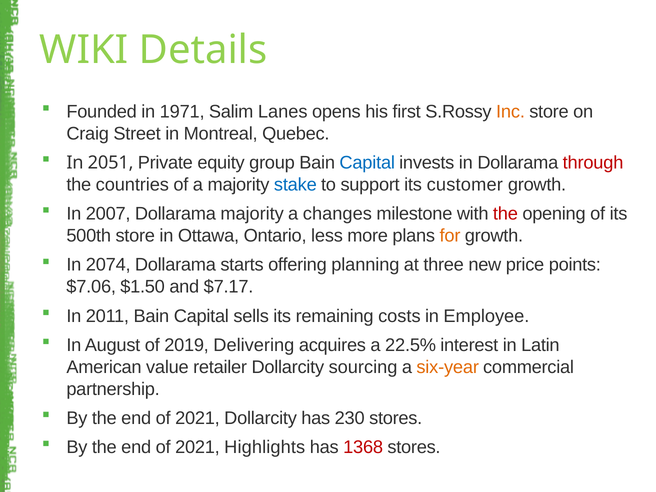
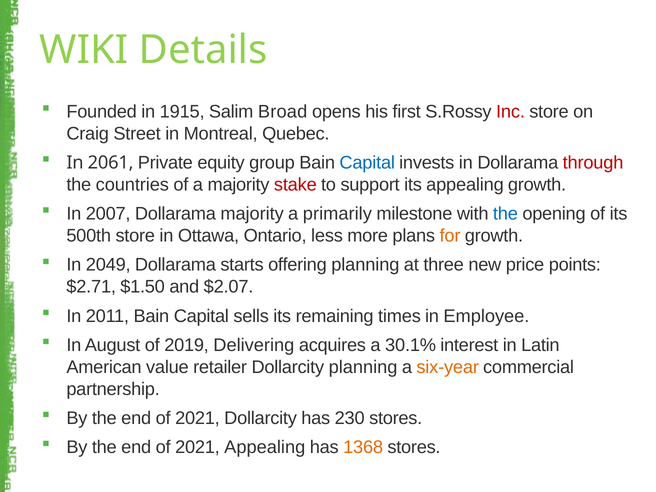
1971: 1971 -> 1915
Lanes: Lanes -> Broad
Inc colour: orange -> red
2051: 2051 -> 2061
stake colour: blue -> red
its customer: customer -> appealing
changes: changes -> primarily
the at (505, 214) colour: red -> blue
2074: 2074 -> 2049
$7.06: $7.06 -> $2.71
$7.17: $7.17 -> $2.07
costs: costs -> times
22.5%: 22.5% -> 30.1%
Dollarcity sourcing: sourcing -> planning
2021 Highlights: Highlights -> Appealing
1368 colour: red -> orange
